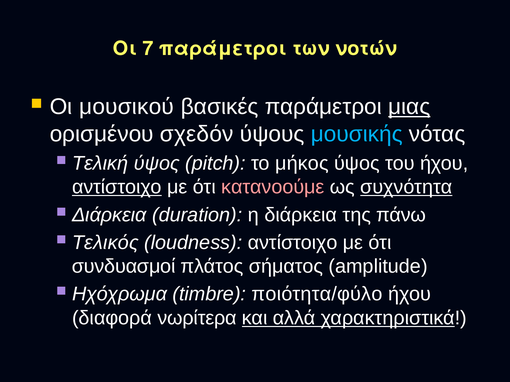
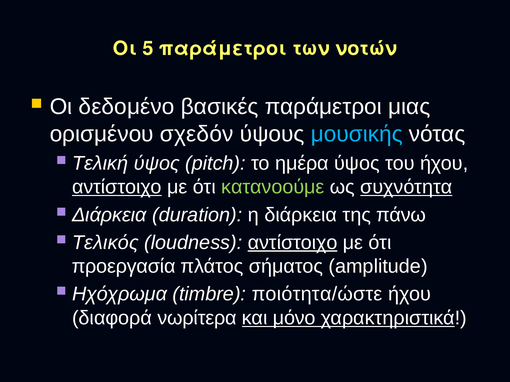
7: 7 -> 5
μουσικού: μουσικού -> δεδομένο
μιας underline: present -> none
μήκος: μήκος -> ημέρα
κατανοούμε colour: pink -> light green
αντίστοιχο at (293, 243) underline: none -> present
συνδυασμοί: συνδυασμοί -> προεργασία
ποιότητα/φύλο: ποιότητα/φύλο -> ποιότητα/ώστε
αλλά: αλλά -> μόνο
